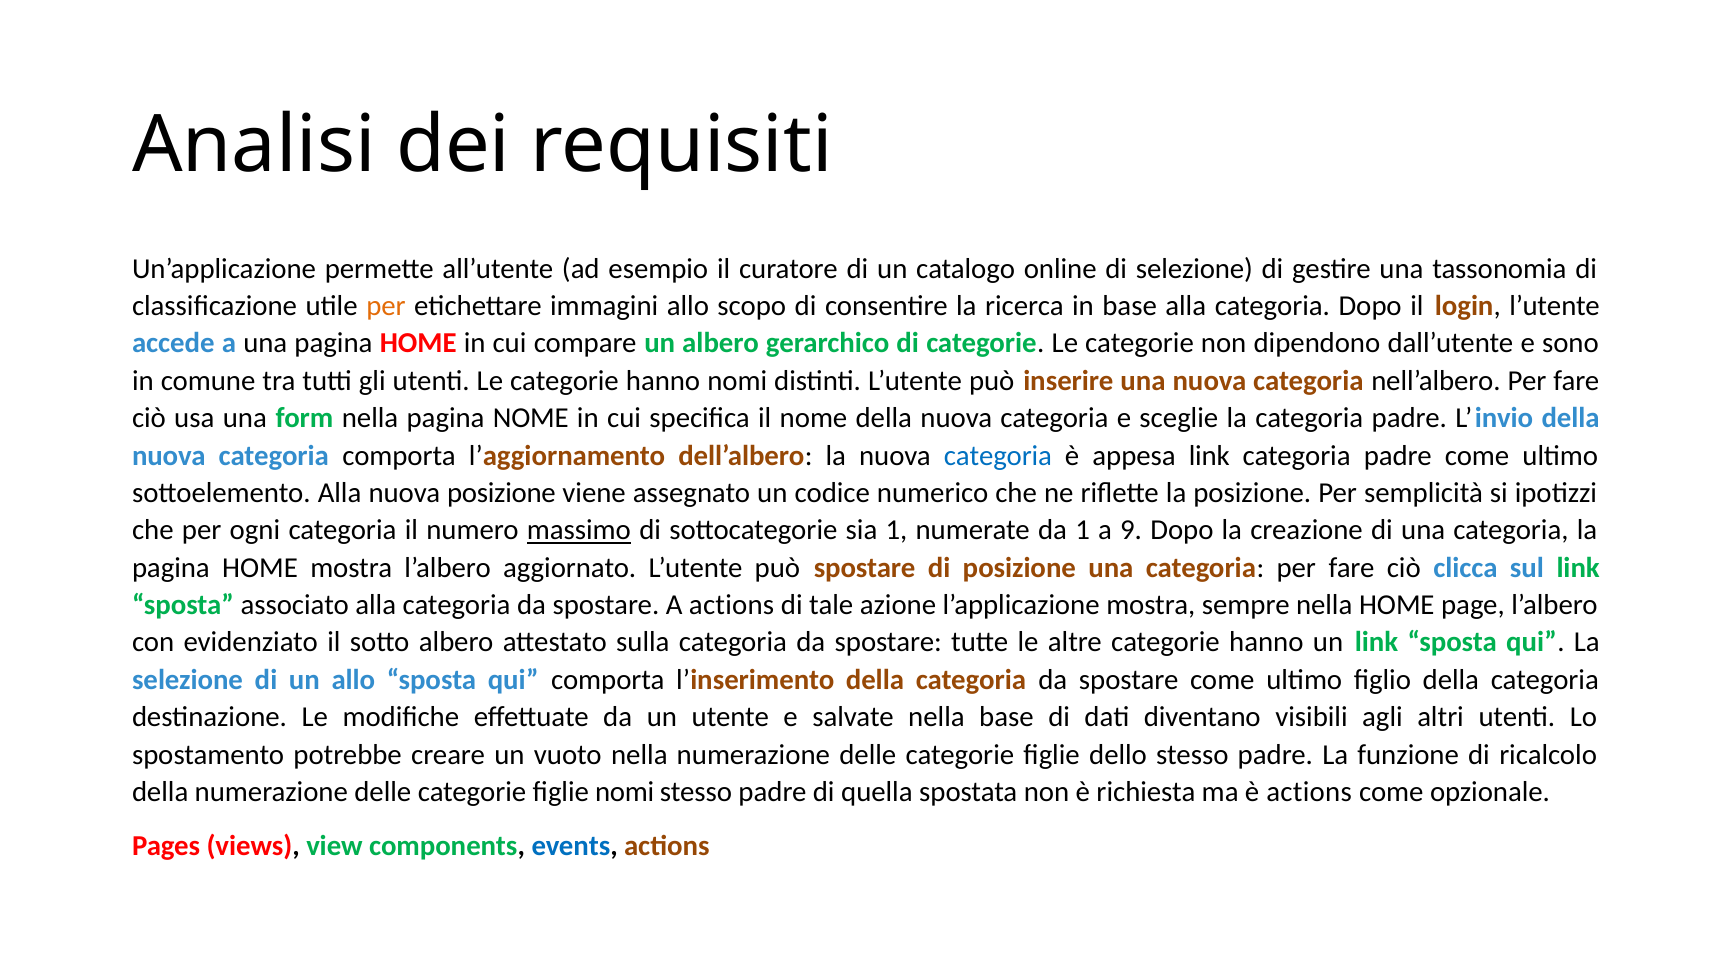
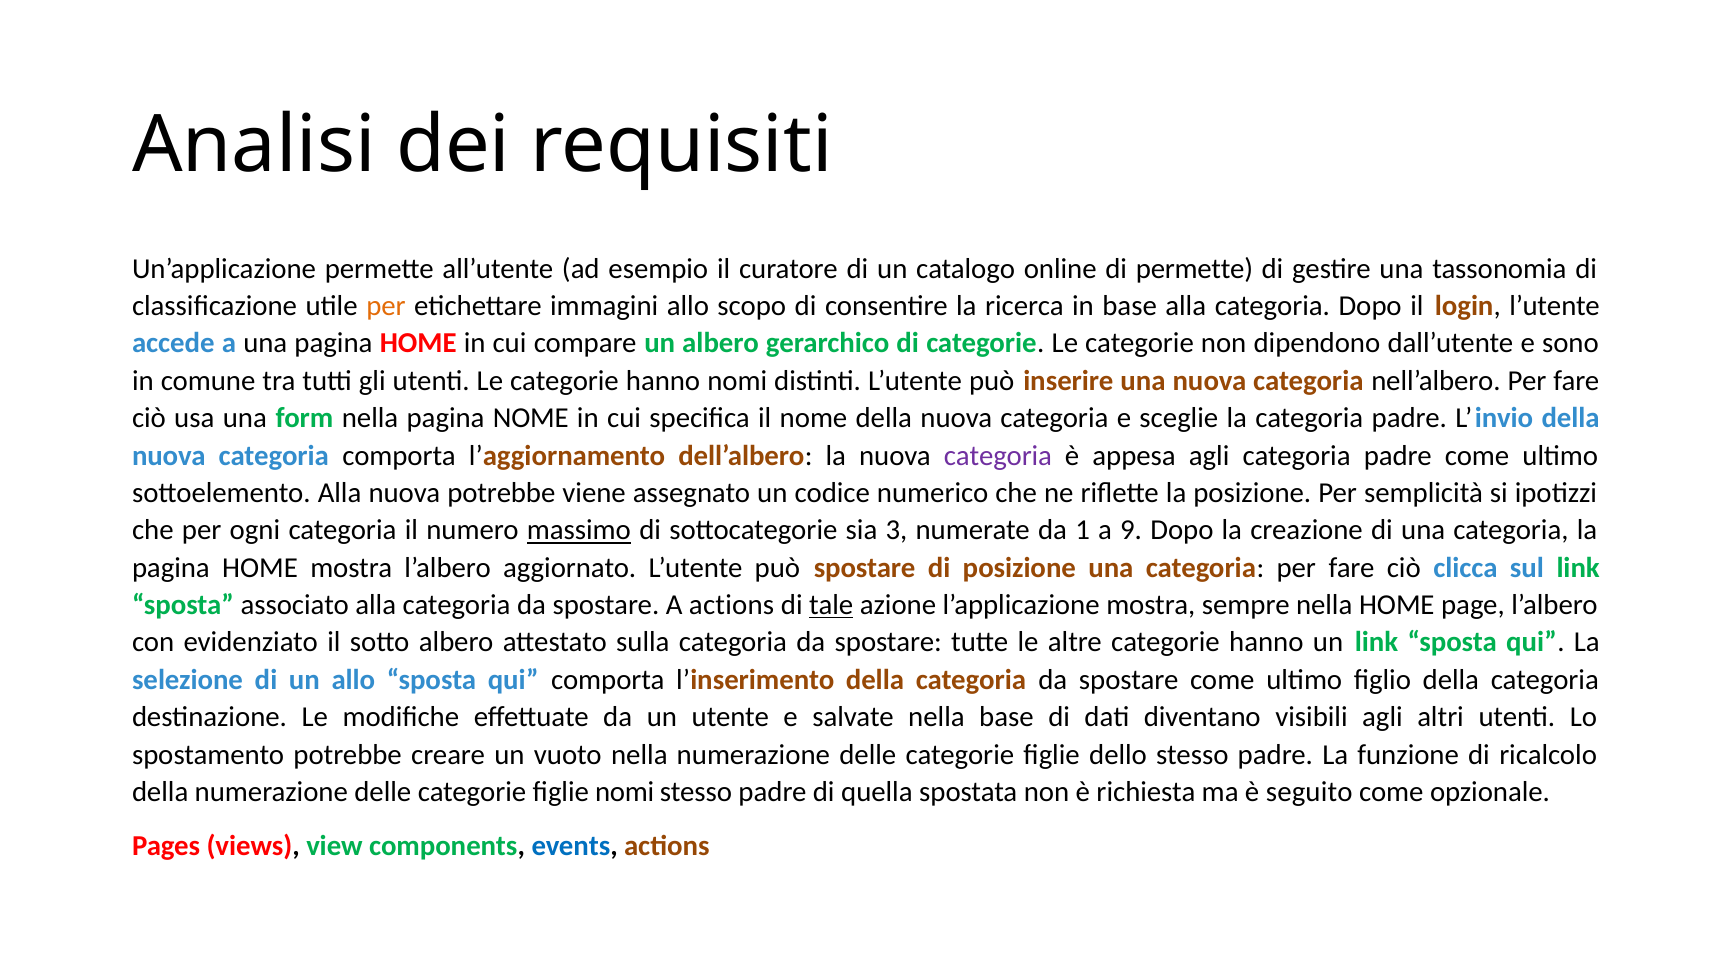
di selezione: selezione -> permette
categoria at (998, 456) colour: blue -> purple
appesa link: link -> agli
nuova posizione: posizione -> potrebbe
sia 1: 1 -> 3
tale underline: none -> present
è actions: actions -> seguito
